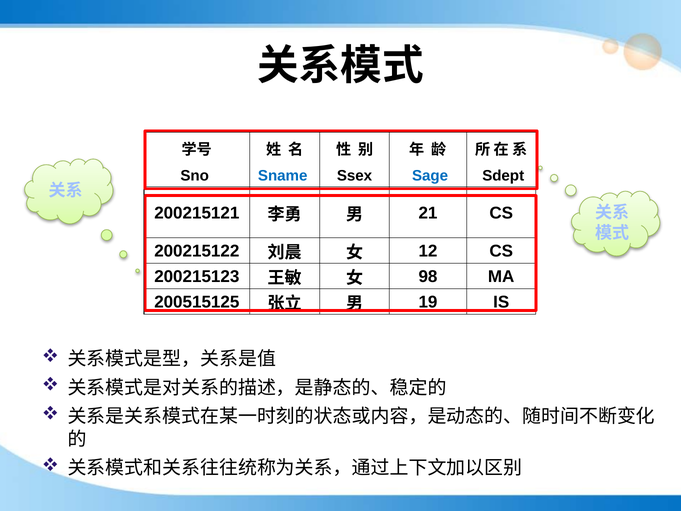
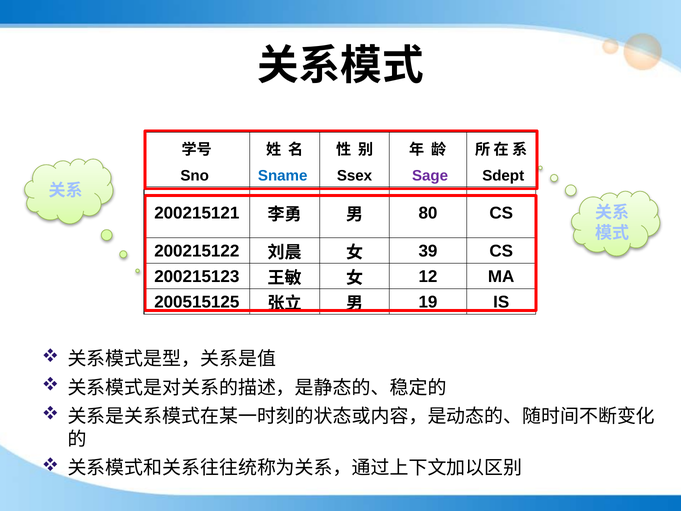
Sage colour: blue -> purple
21: 21 -> 80
12: 12 -> 39
98: 98 -> 12
